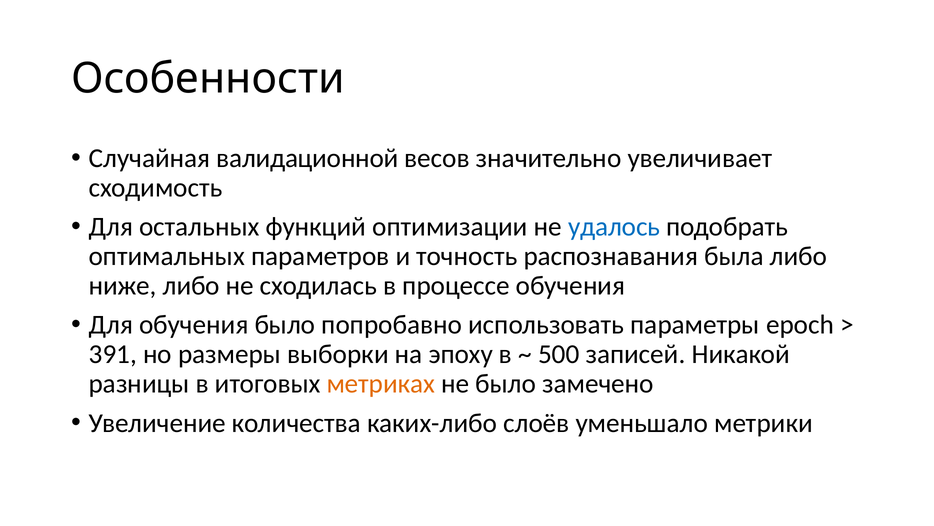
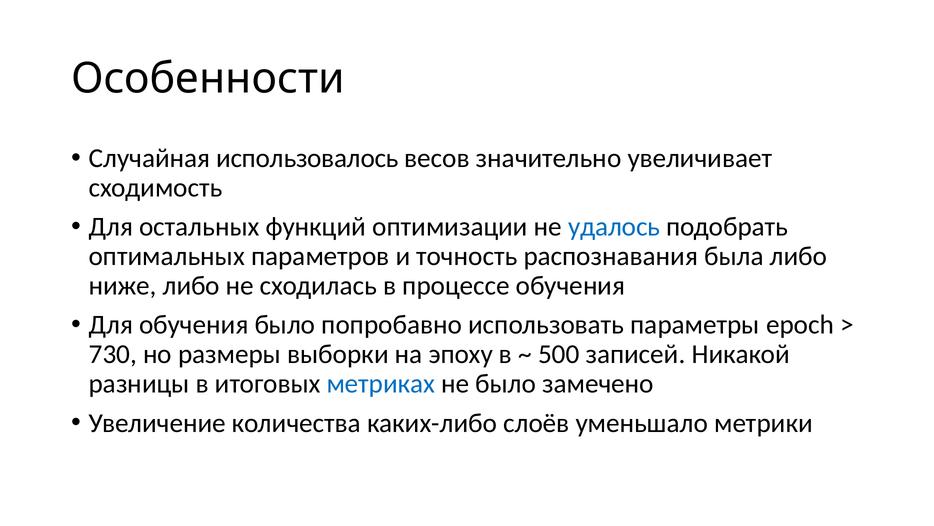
валидационной: валидационной -> использовалось
391: 391 -> 730
метриках colour: orange -> blue
